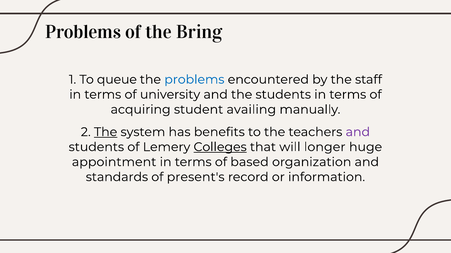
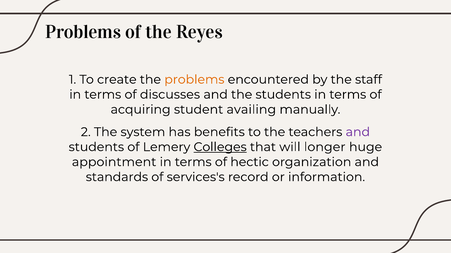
Bring: Bring -> Reyes
queue: queue -> create
problems at (194, 80) colour: blue -> orange
university: university -> discusses
The at (106, 132) underline: present -> none
based: based -> hectic
present's: present's -> services's
